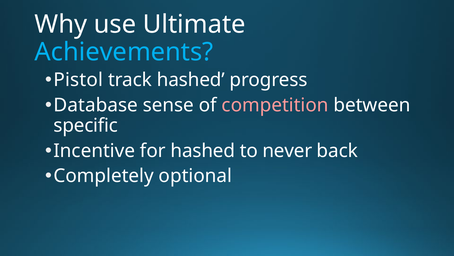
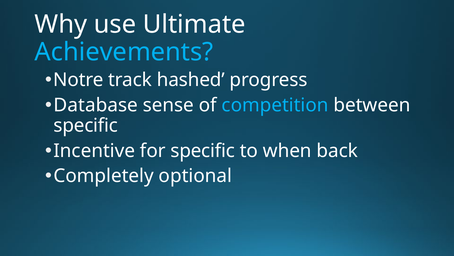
Pistol: Pistol -> Notre
competition colour: pink -> light blue
for hashed: hashed -> specific
never: never -> when
